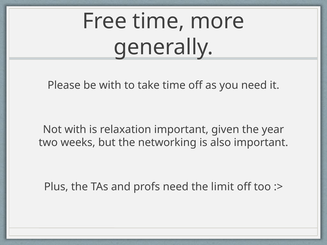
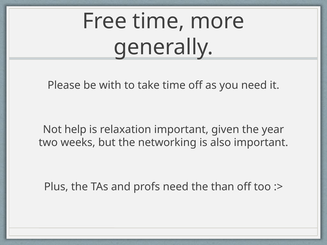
Not with: with -> help
limit: limit -> than
